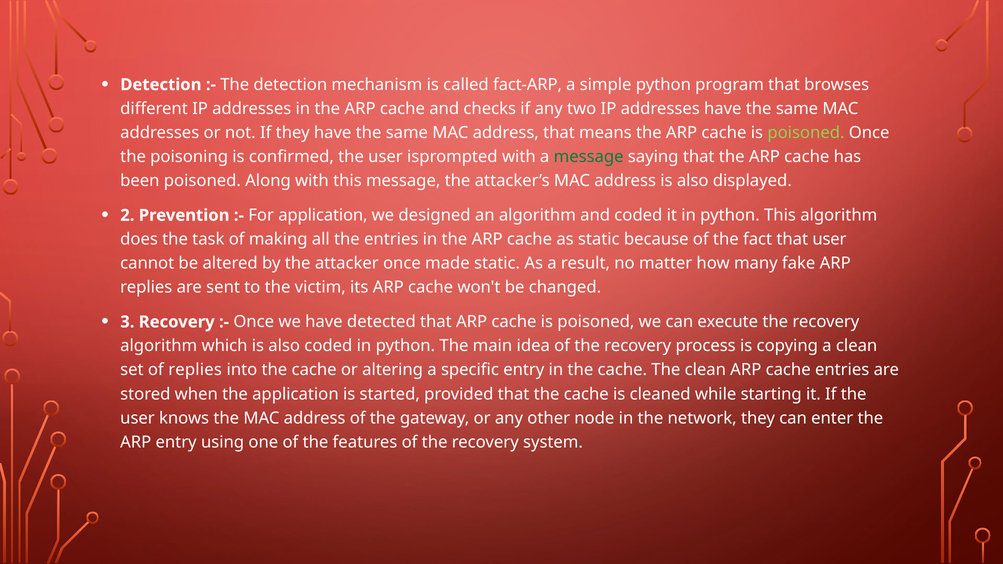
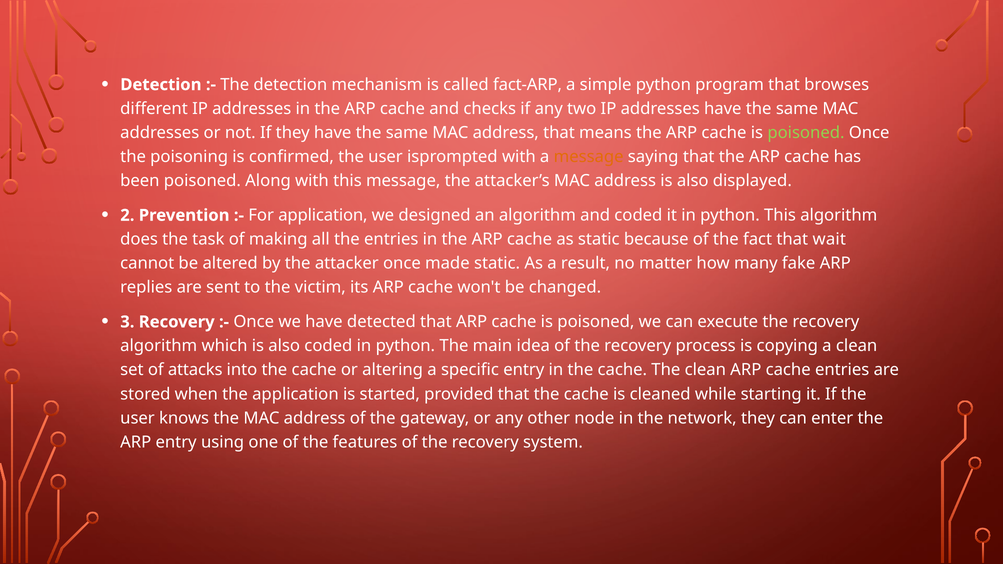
message at (589, 157) colour: green -> orange
that user: user -> wait
of replies: replies -> attacks
